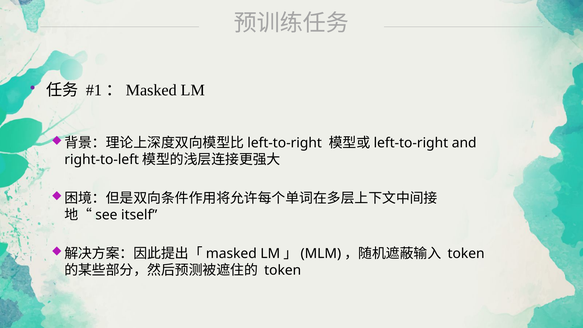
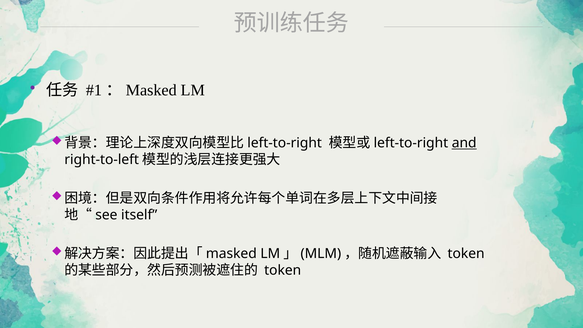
and underline: none -> present
